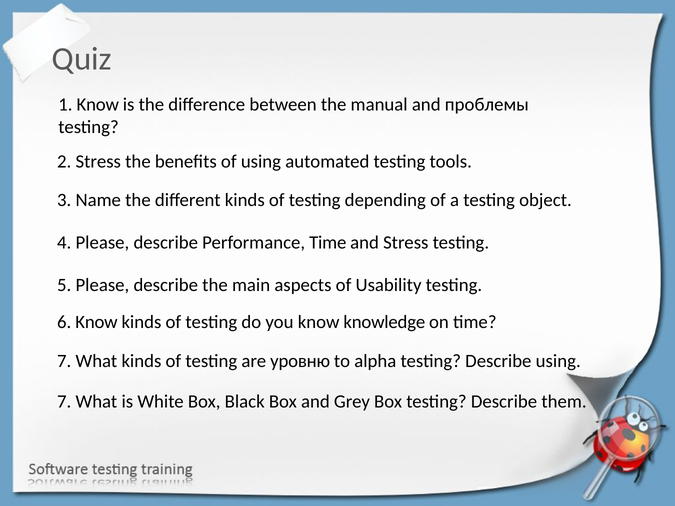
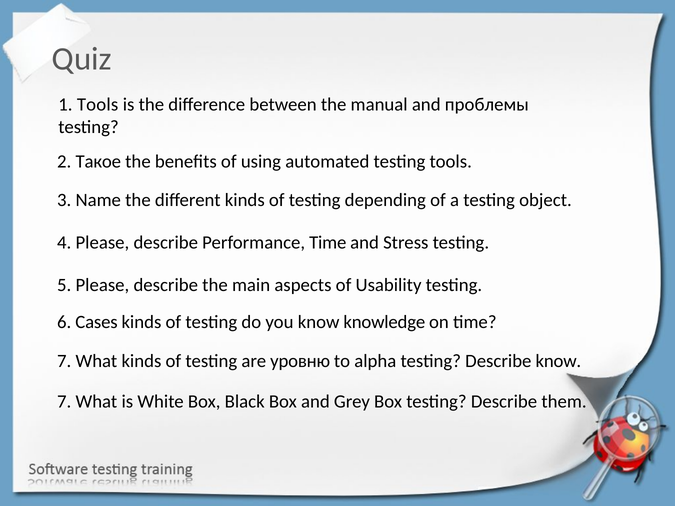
1 Know: Know -> Tools
2 Stress: Stress -> Такое
6 Know: Know -> Cases
Describe using: using -> know
